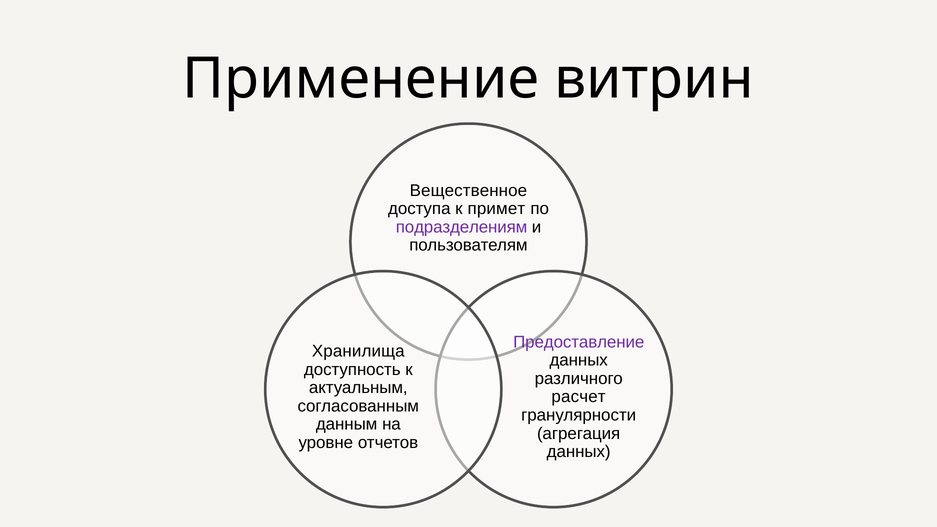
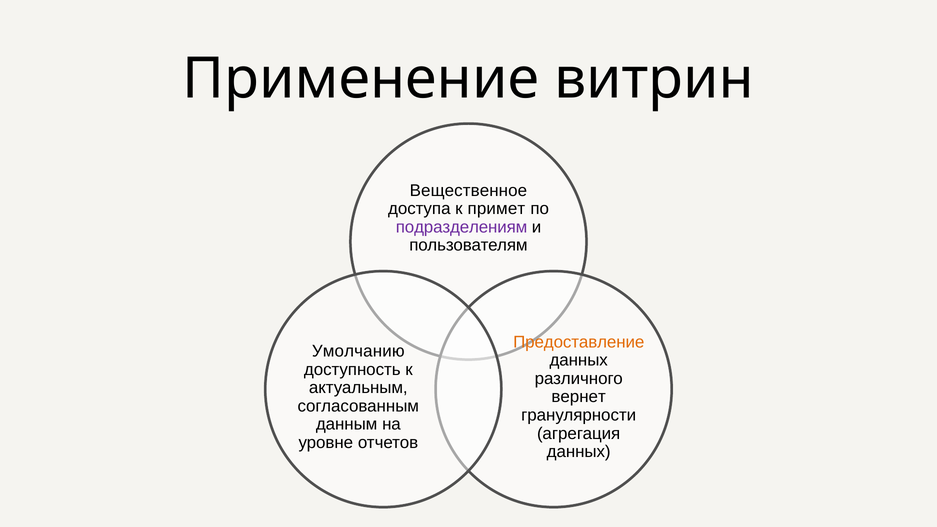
Предоставление colour: purple -> orange
Хранилища: Хранилища -> Умолчанию
расчет: расчет -> вернет
